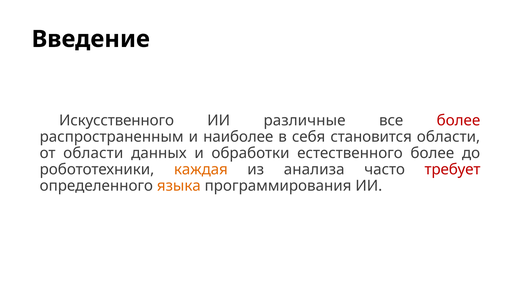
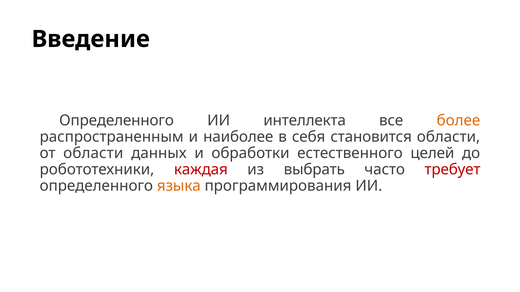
Искусственного at (117, 121): Искусственного -> Определенного
различные: различные -> интеллекта
более at (458, 121) colour: red -> orange
естественного более: более -> целей
каждая colour: orange -> red
анализа: анализа -> выбрать
